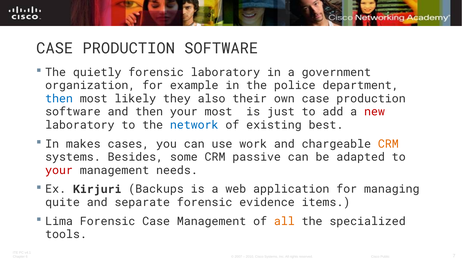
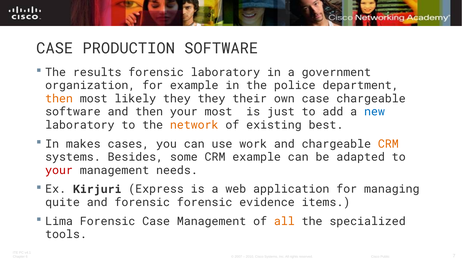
quietly: quietly -> results
then at (59, 99) colour: blue -> orange
they also: also -> they
own case production: production -> chargeable
new colour: red -> blue
network colour: blue -> orange
CRM passive: passive -> example
Backups: Backups -> Express
and separate: separate -> forensic
